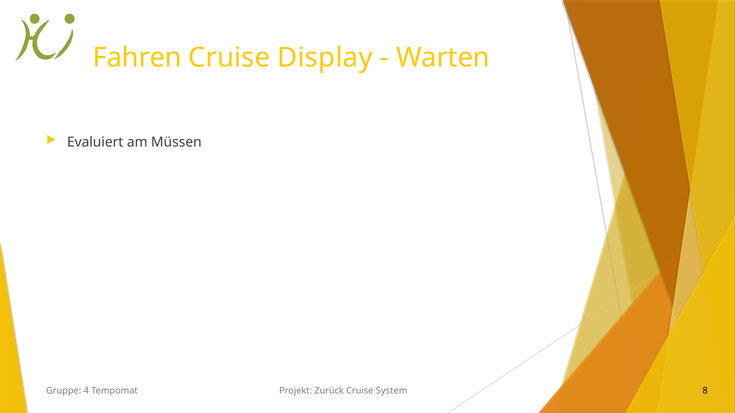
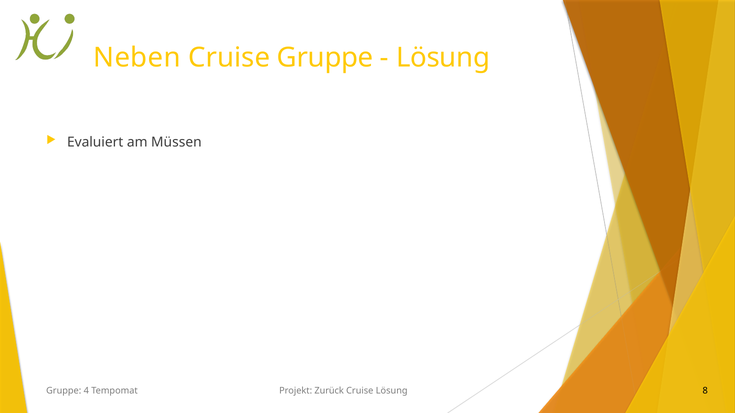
Fahren: Fahren -> Neben
Cruise Display: Display -> Gruppe
Warten at (443, 58): Warten -> Lösung
Cruise System: System -> Lösung
